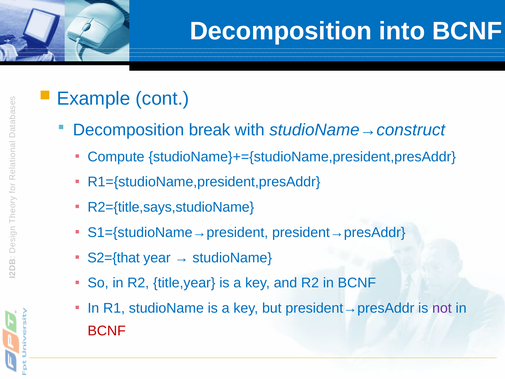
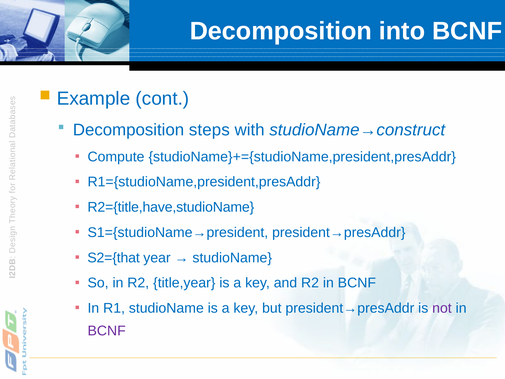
break: break -> steps
R2={title,says,studioName: R2={title,says,studioName -> R2={title,have,studioName
BCNF at (107, 331) colour: red -> purple
